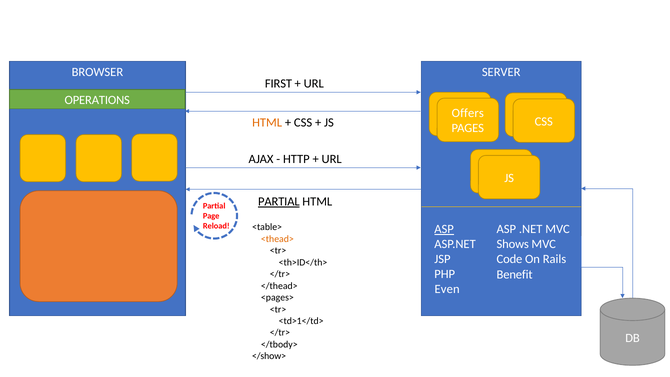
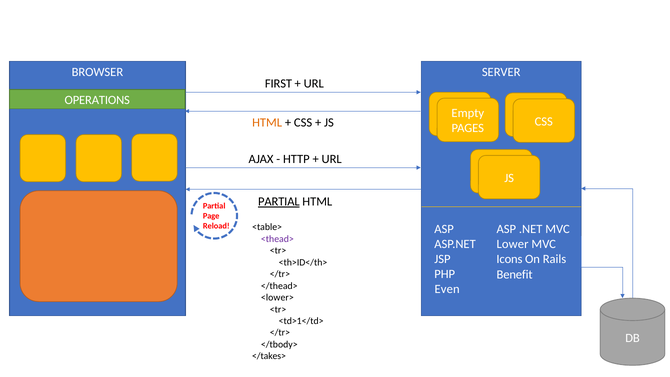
Offers: Offers -> Empty
ASP at (444, 229) underline: present -> none
<thead> colour: orange -> purple
Shows: Shows -> Lower
Code: Code -> Icons
<pages>: <pages> -> <lower>
</show>: </show> -> </takes>
